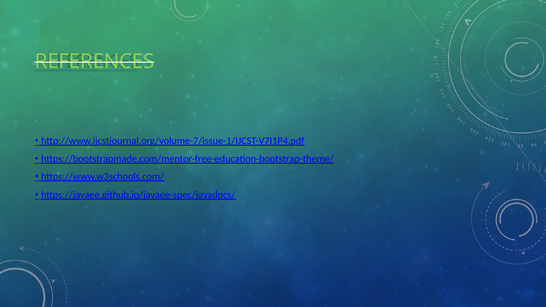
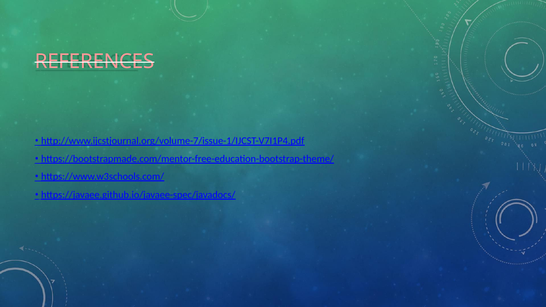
REFERENCES colour: light green -> pink
